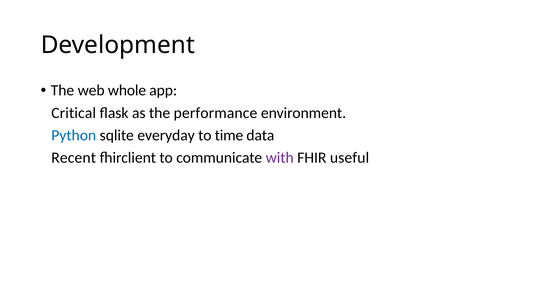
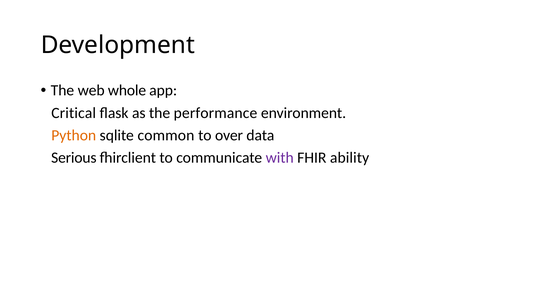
Python colour: blue -> orange
everyday: everyday -> common
time: time -> over
Recent: Recent -> Serious
useful: useful -> ability
